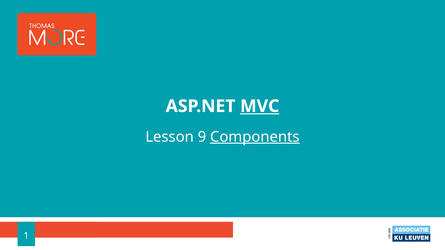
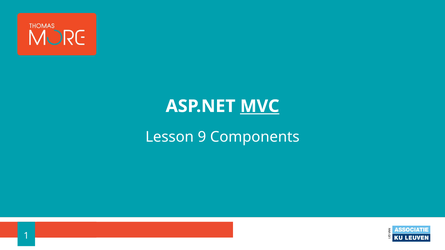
Components underline: present -> none
